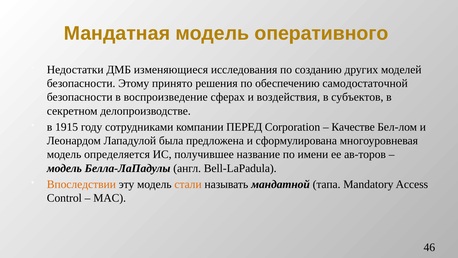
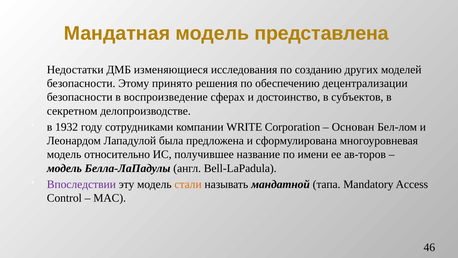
оперативного: оперативного -> представлена
самодостаточной: самодостаточной -> децентрализации
воздействия: воздействия -> достоинство
1915: 1915 -> 1932
ПЕРЕД: ПЕРЕД -> WRITE
Качестве: Качестве -> Основан
определяется: определяется -> относительно
Впоследствии colour: orange -> purple
